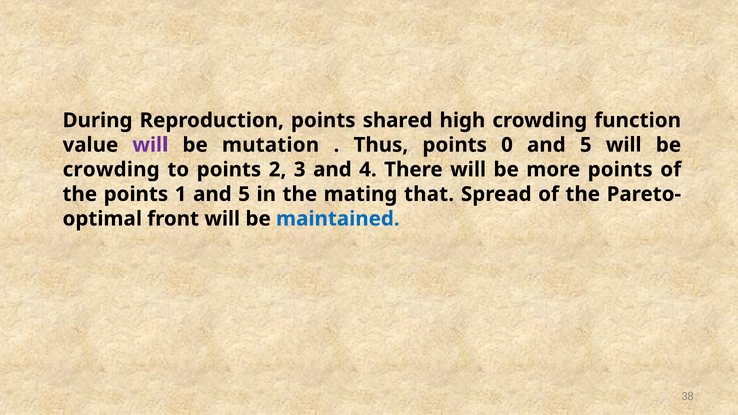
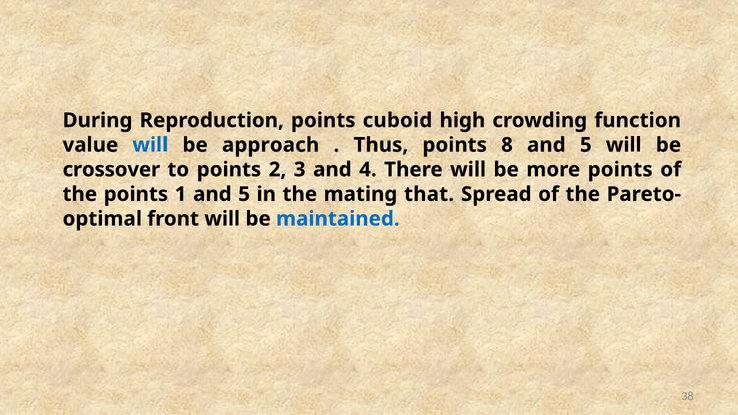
shared: shared -> cuboid
will at (150, 145) colour: purple -> blue
mutation: mutation -> approach
0: 0 -> 8
crowding at (111, 170): crowding -> crossover
